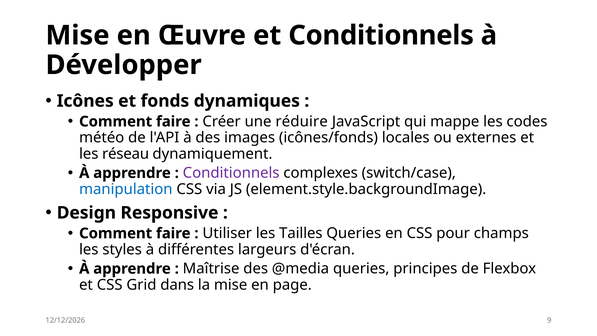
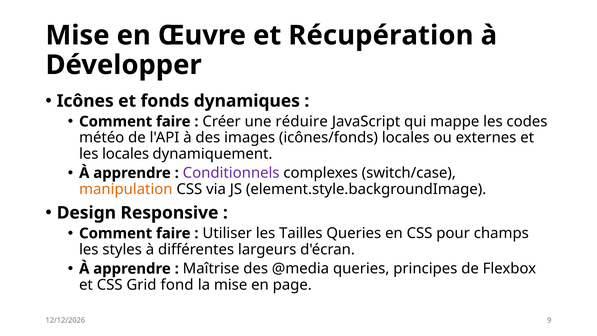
et Conditionnels: Conditionnels -> Récupération
les réseau: réseau -> locales
manipulation colour: blue -> orange
dans: dans -> fond
